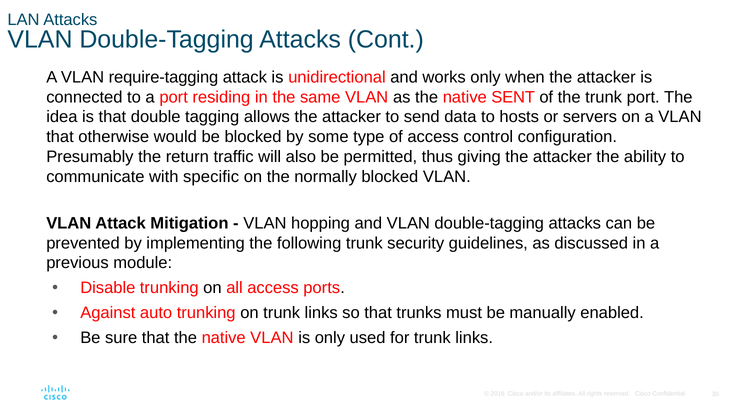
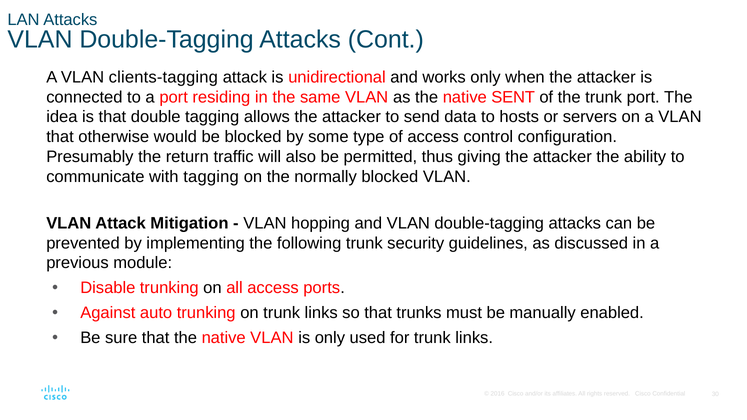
require-tagging: require-tagging -> clients-tagging
with specific: specific -> tagging
